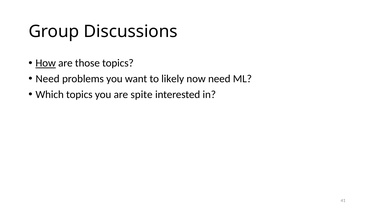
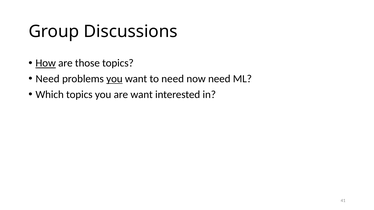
you at (114, 79) underline: none -> present
to likely: likely -> need
are spite: spite -> want
